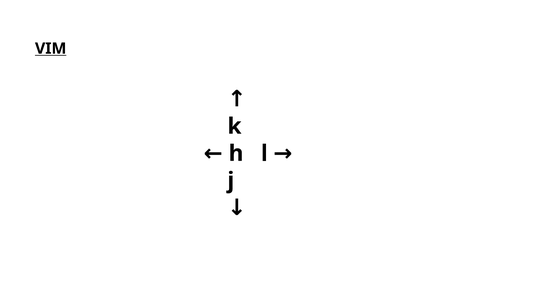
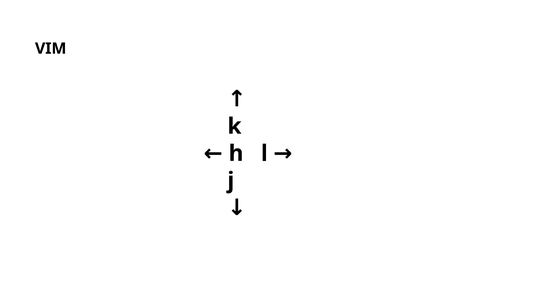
VIM underline: present -> none
